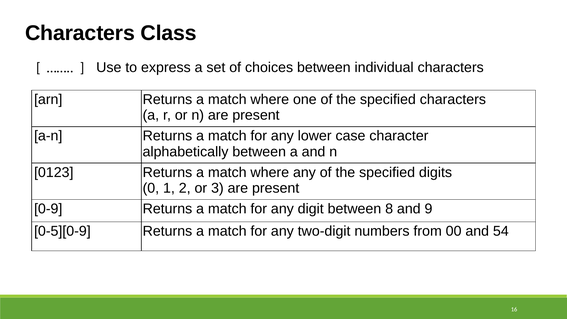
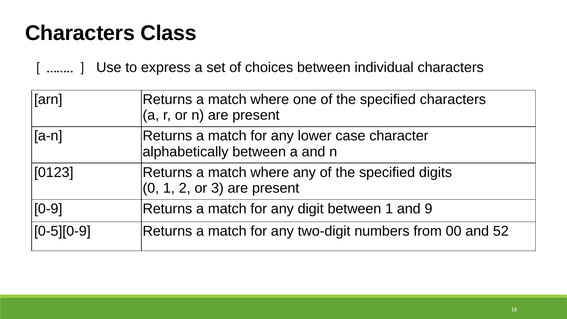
between 8: 8 -> 1
54: 54 -> 52
